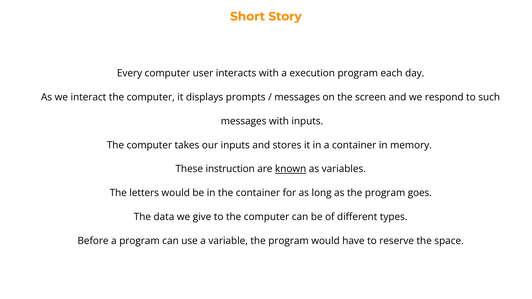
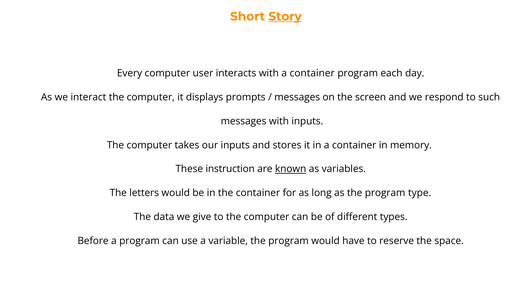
Story underline: none -> present
with a execution: execution -> container
goes: goes -> type
